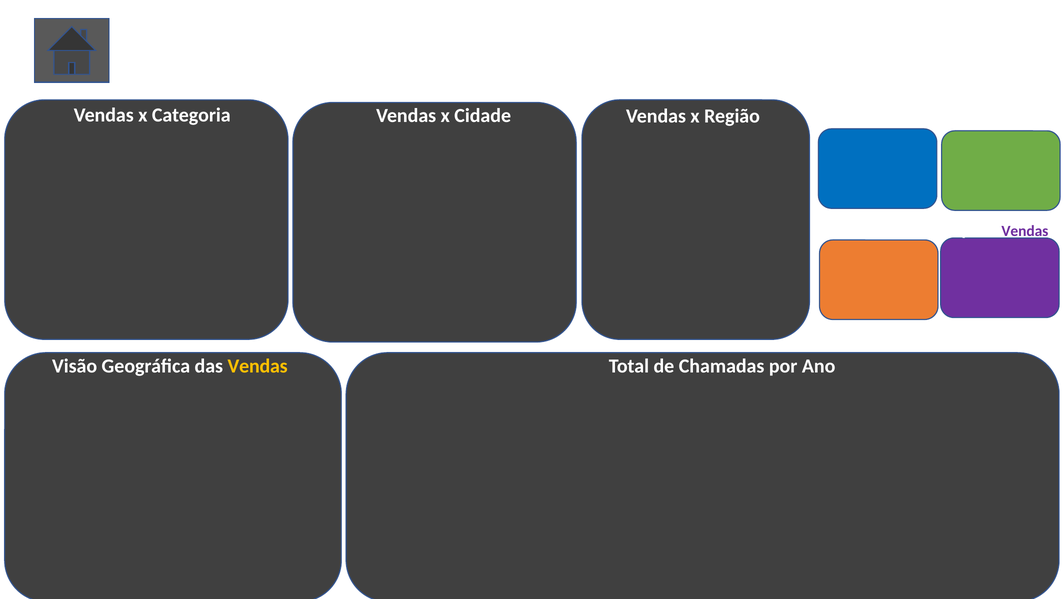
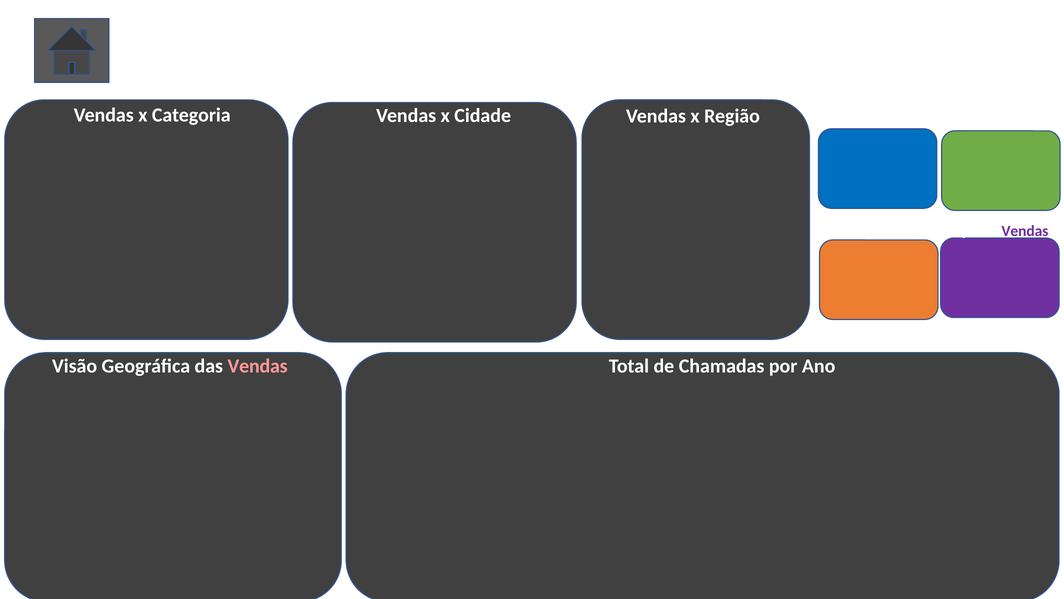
Vendas at (258, 366) colour: yellow -> pink
